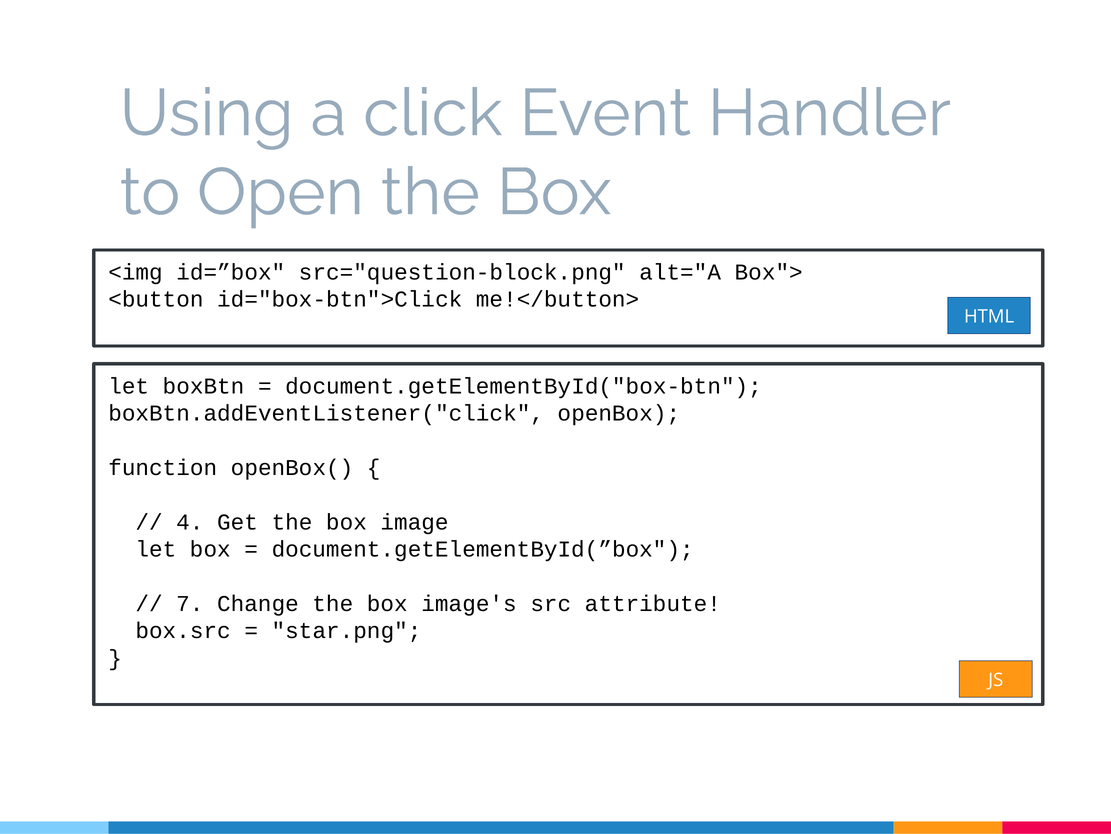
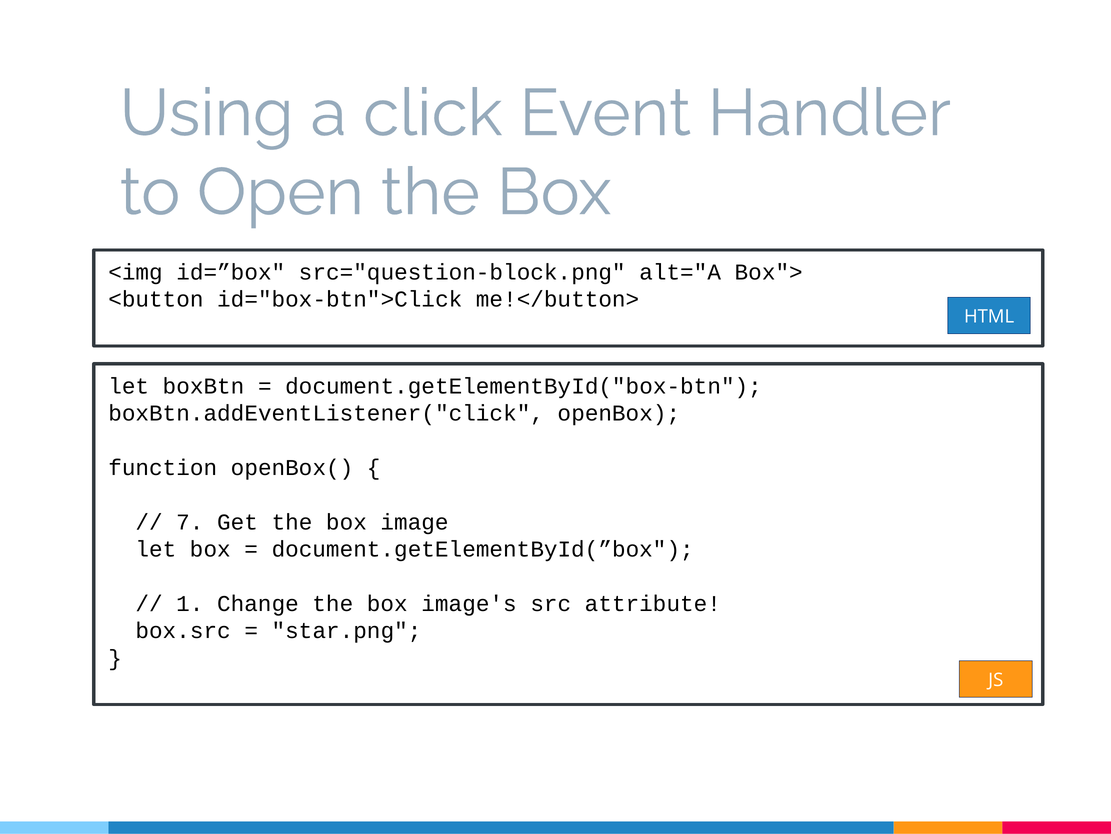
4: 4 -> 7
7: 7 -> 1
